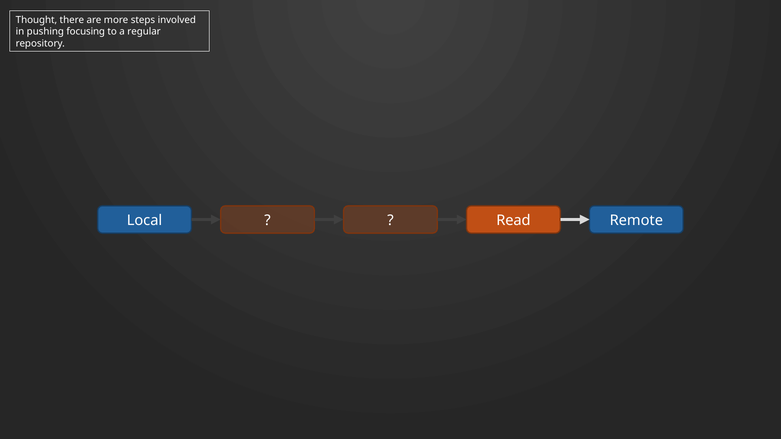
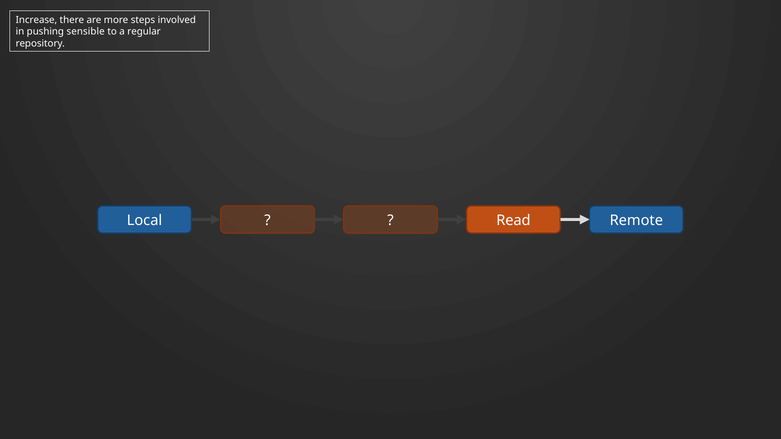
Thought: Thought -> Increase
focusing: focusing -> sensible
